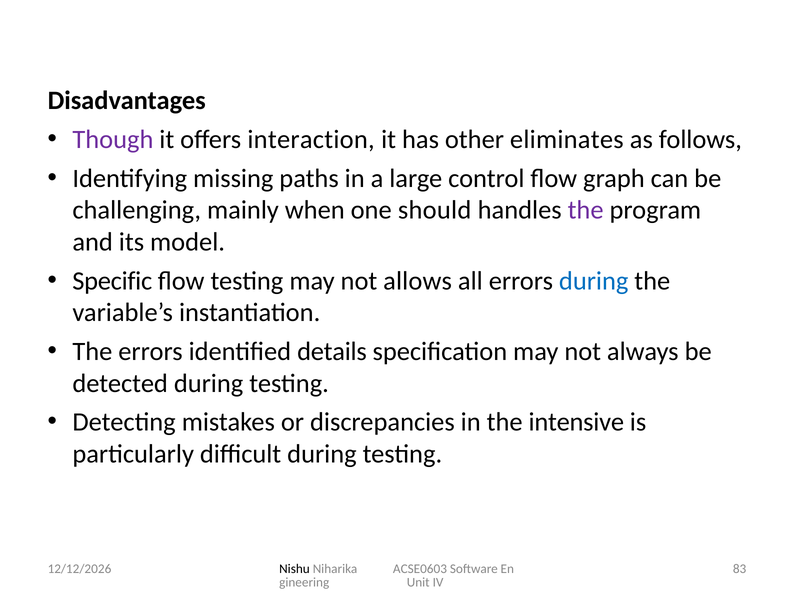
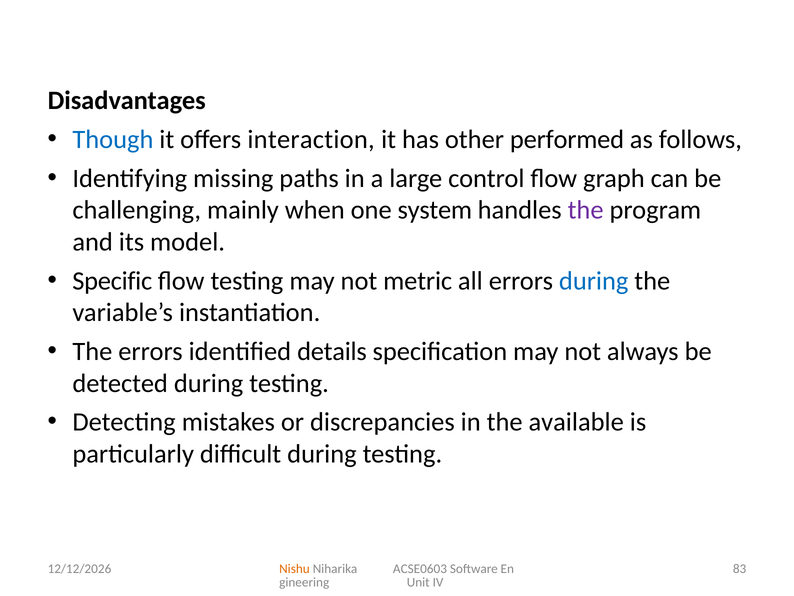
Though colour: purple -> blue
eliminates: eliminates -> performed
should: should -> system
allows: allows -> metric
intensive: intensive -> available
Nishu colour: black -> orange
